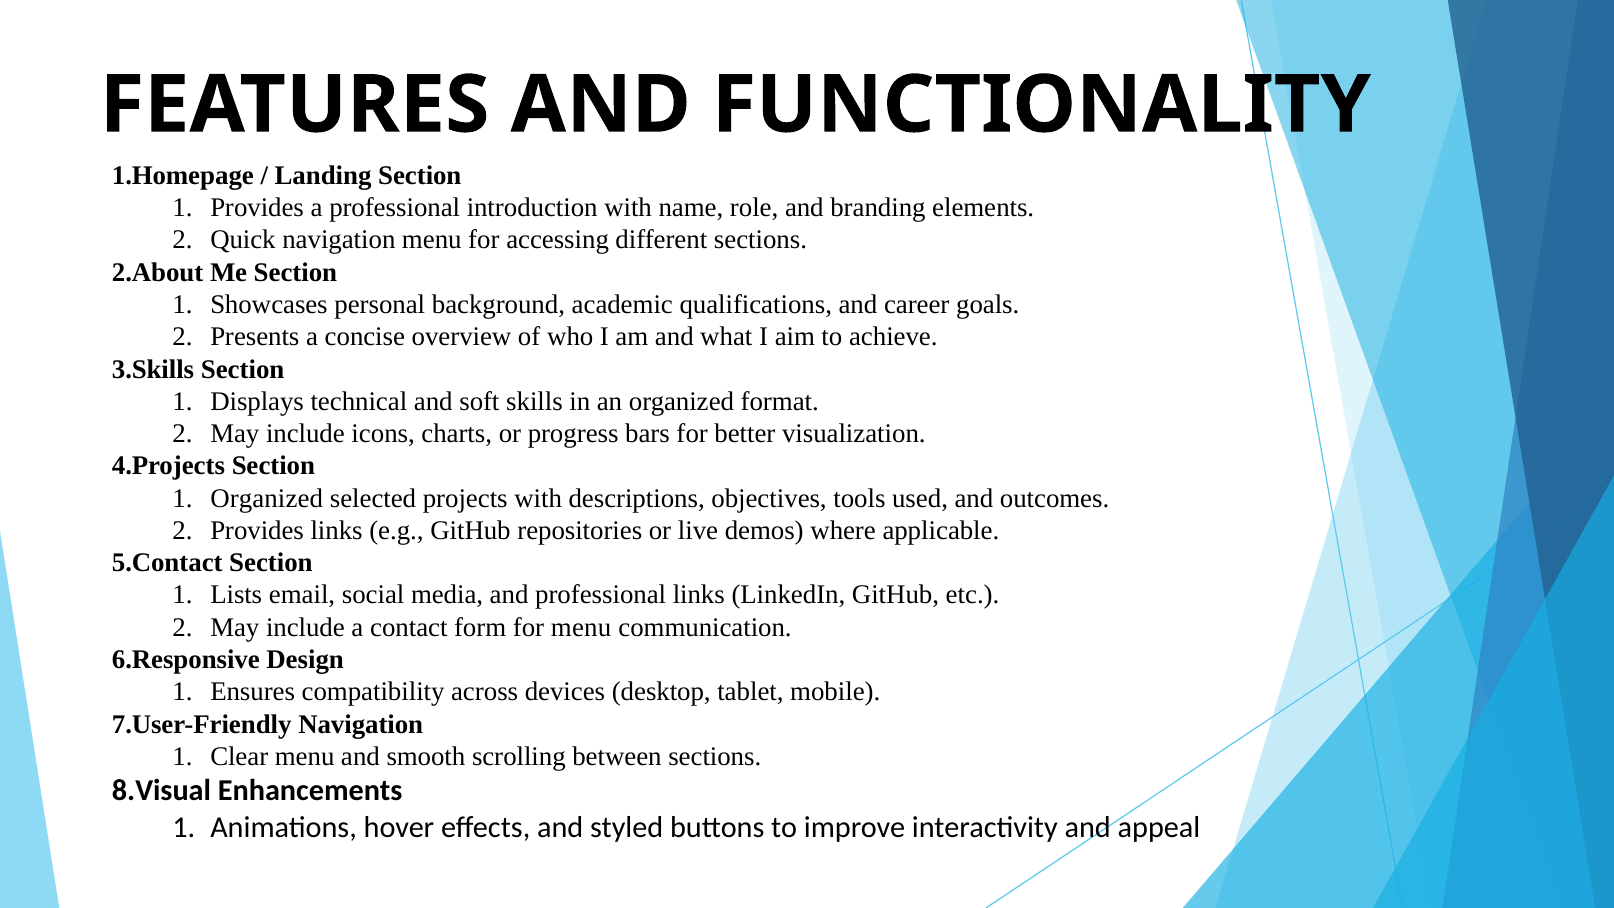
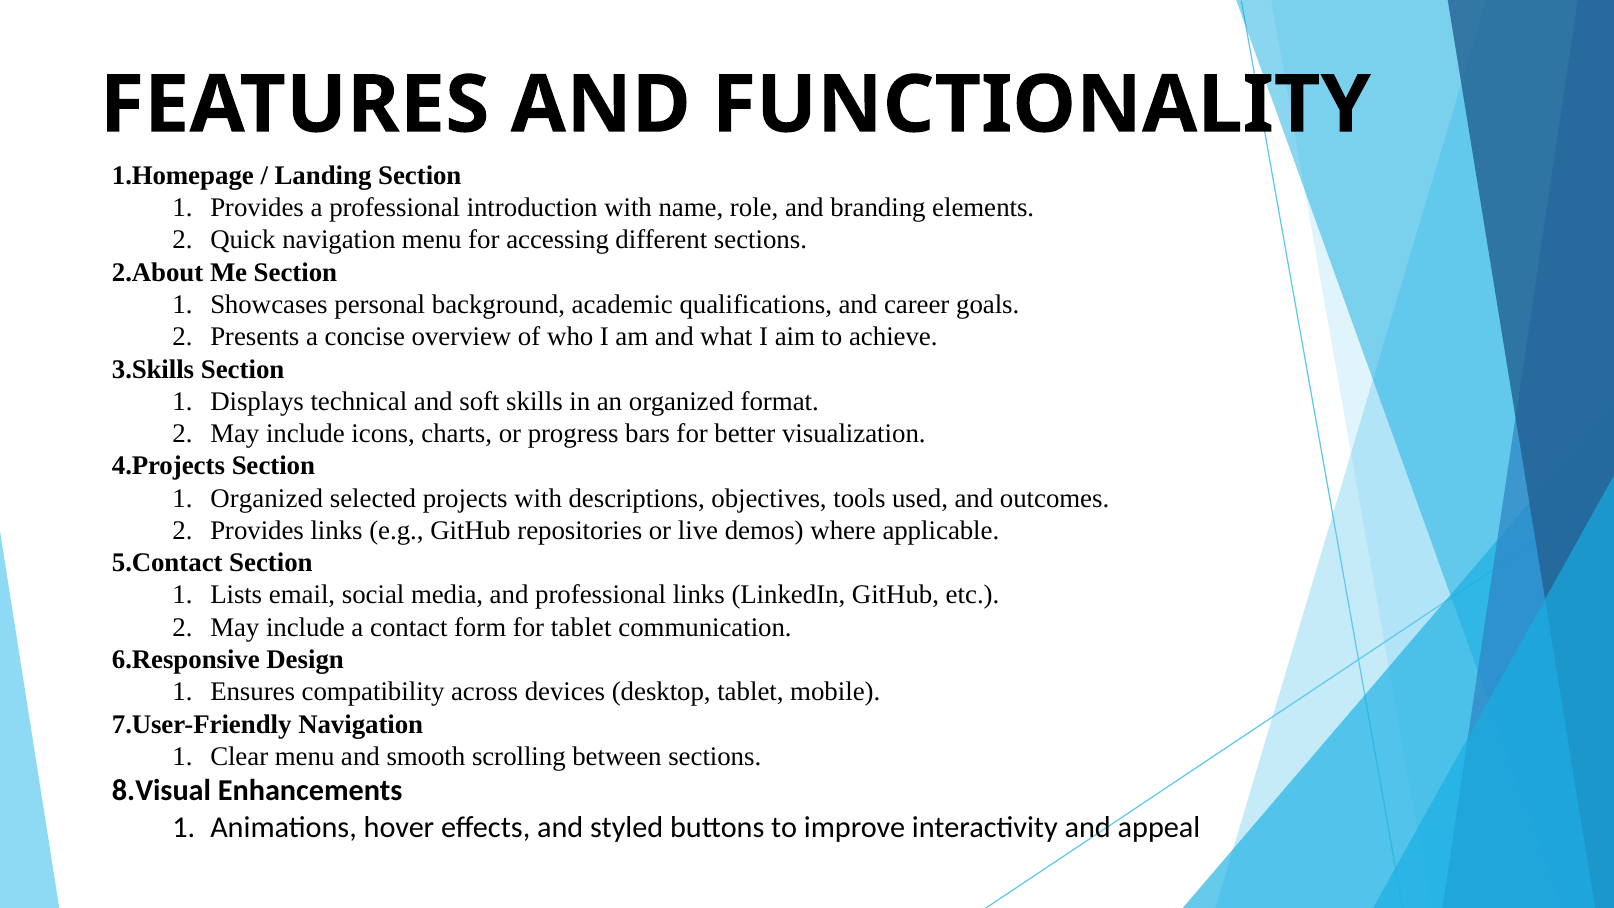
for menu: menu -> tablet
